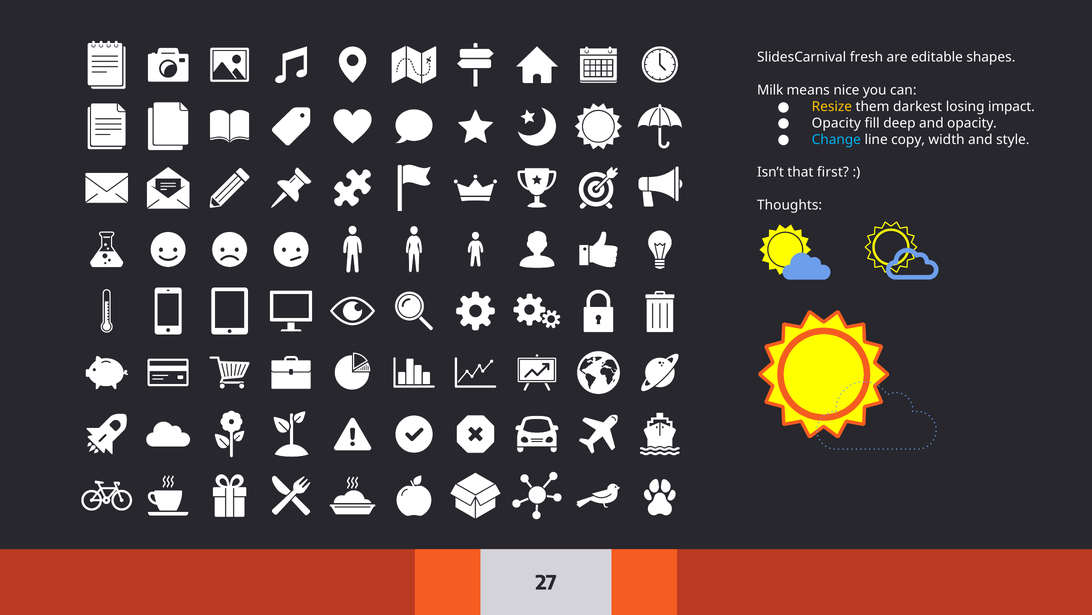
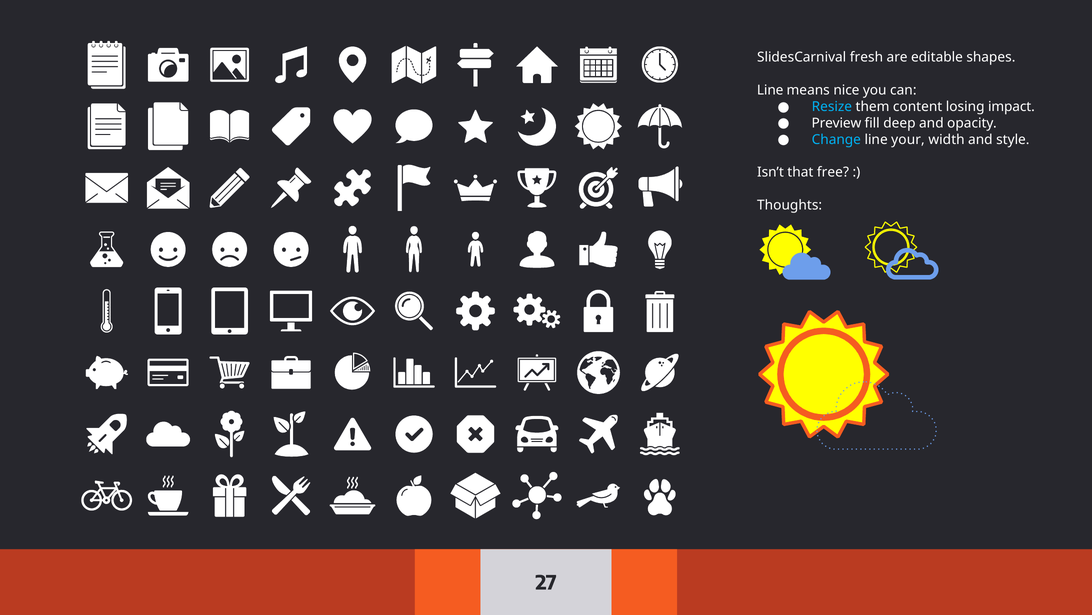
Milk at (770, 90): Milk -> Line
Resize colour: yellow -> light blue
darkest: darkest -> content
Opacity at (836, 123): Opacity -> Preview
copy: copy -> your
first: first -> free
